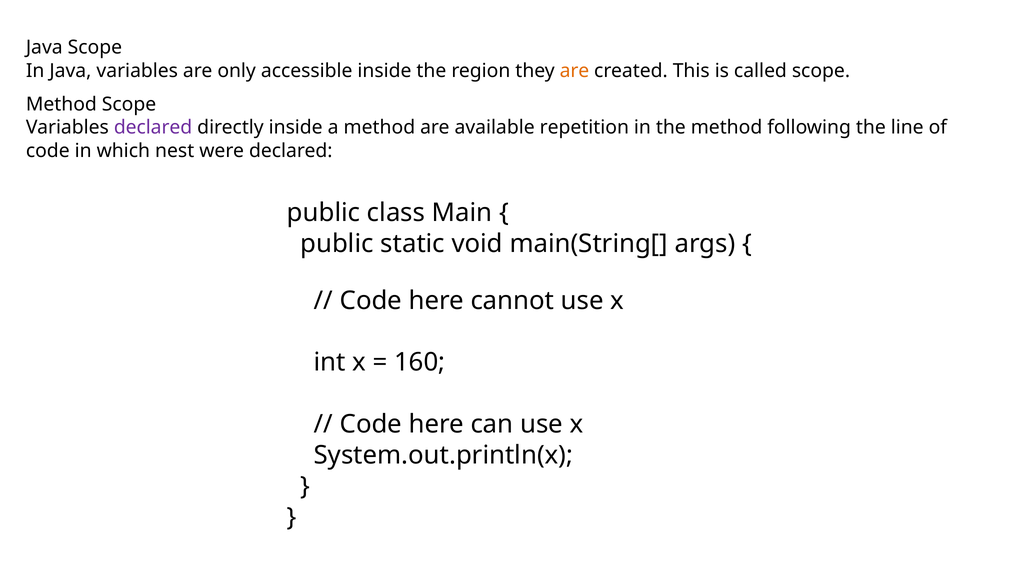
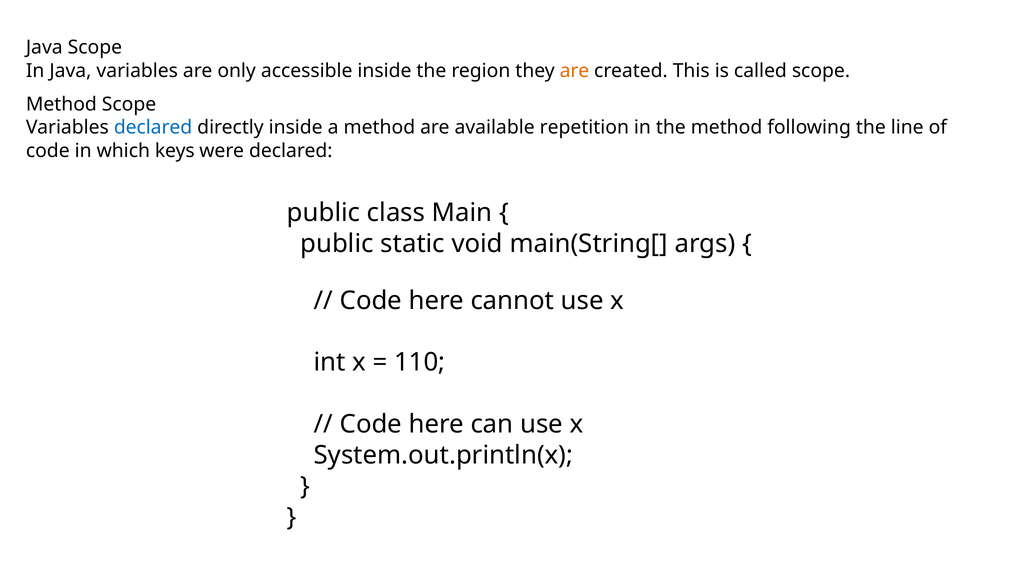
declared at (153, 128) colour: purple -> blue
nest: nest -> keys
160: 160 -> 110
